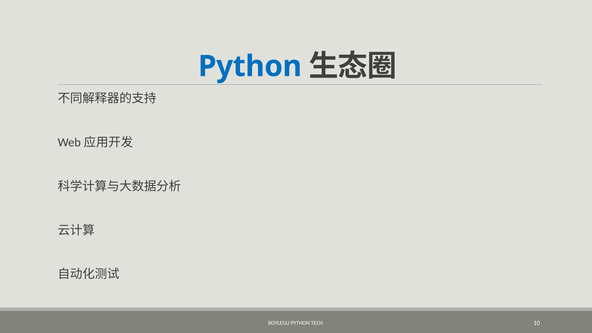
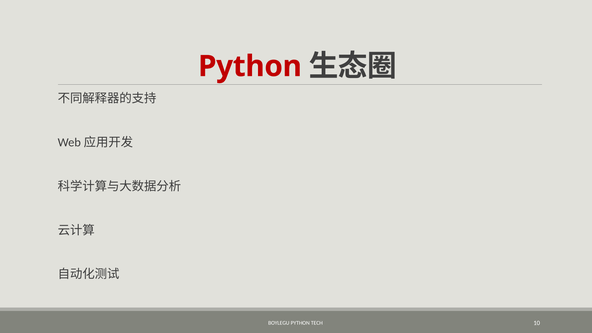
Python at (250, 66) colour: blue -> red
